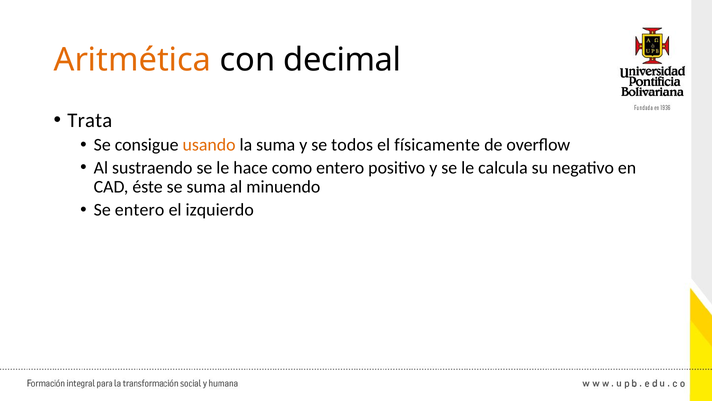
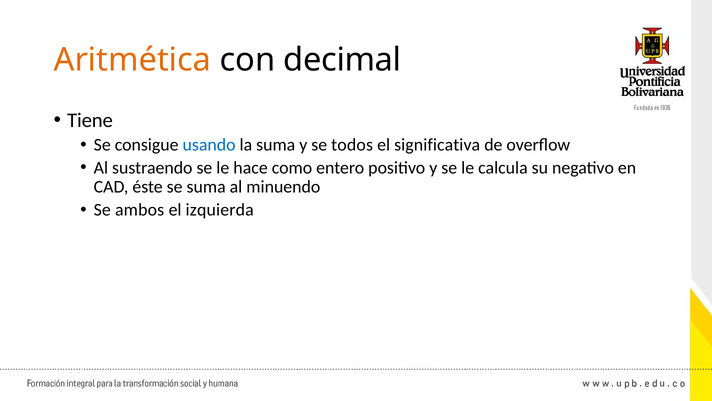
Trata: Trata -> Tiene
usando colour: orange -> blue
físicamente: físicamente -> significativa
Se entero: entero -> ambos
izquierdo: izquierdo -> izquierda
